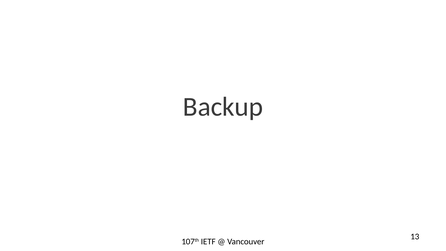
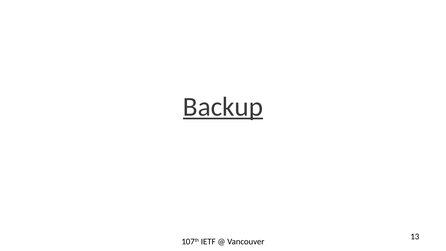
Backup underline: none -> present
